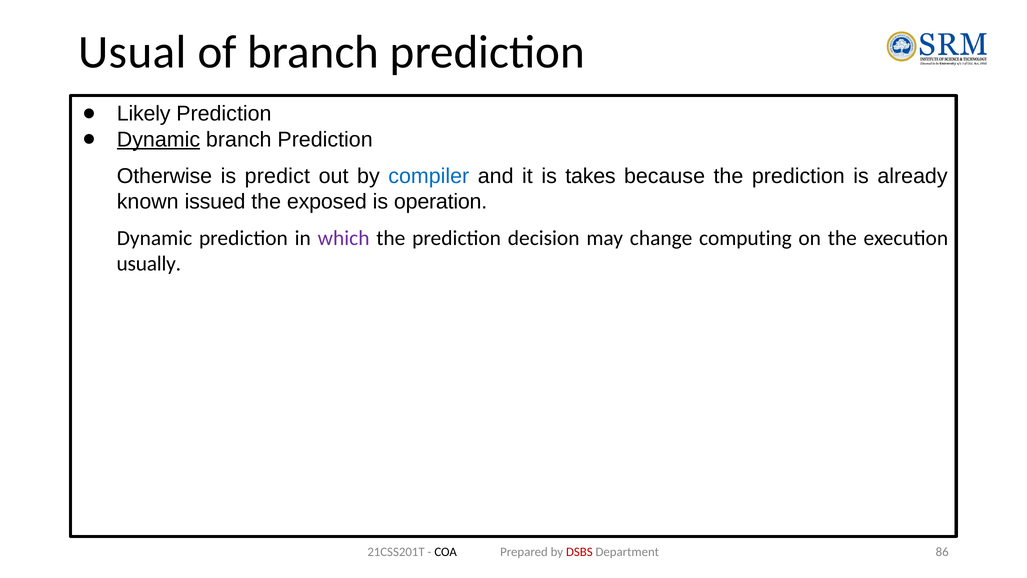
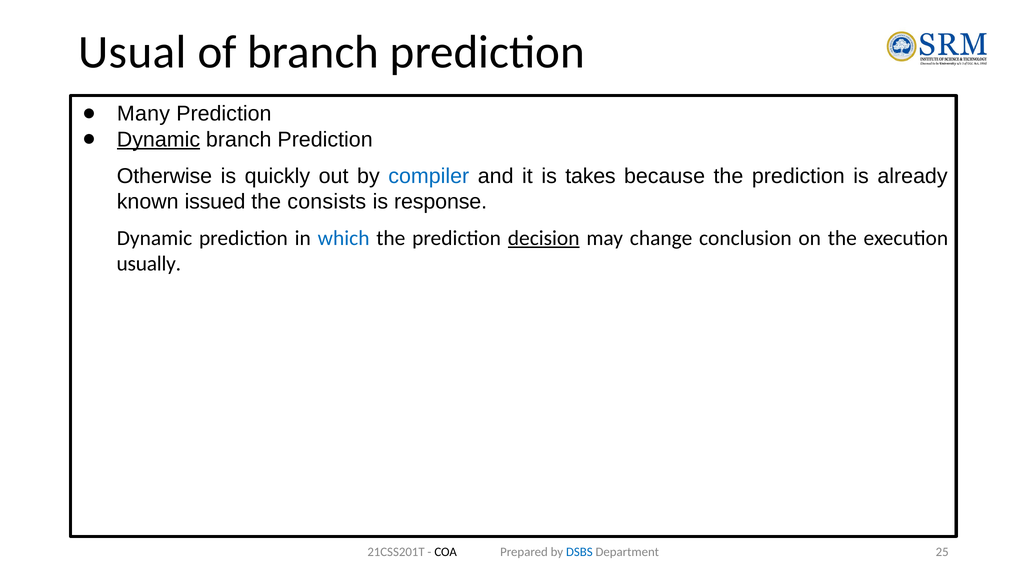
Likely: Likely -> Many
predict: predict -> quickly
exposed: exposed -> consists
operation: operation -> response
which colour: purple -> blue
decision underline: none -> present
computing: computing -> conclusion
DSBS colour: red -> blue
86: 86 -> 25
